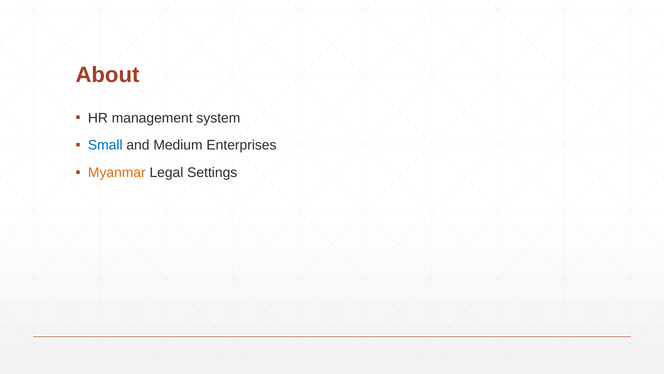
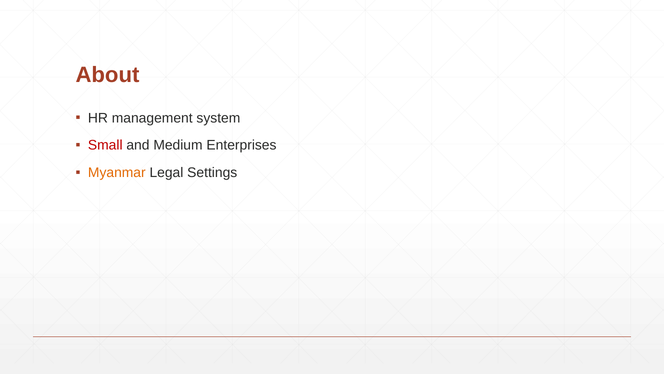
Small colour: blue -> red
